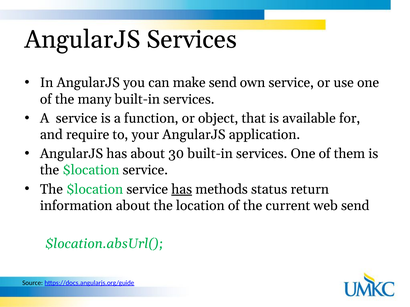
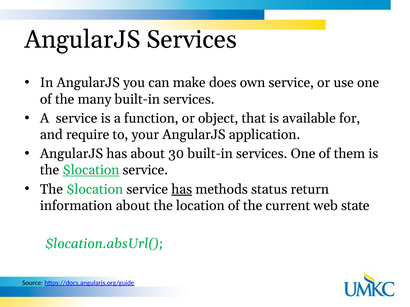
make send: send -> does
$location at (91, 170) underline: none -> present
web send: send -> state
